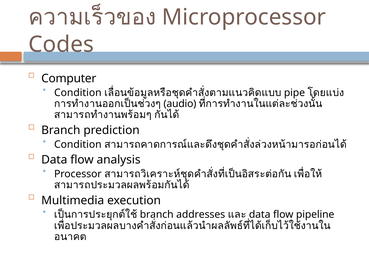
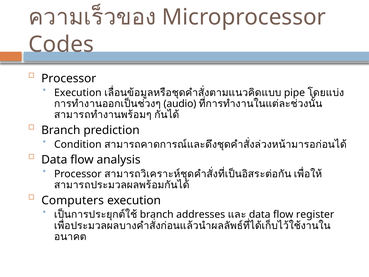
Computer at (69, 78): Computer -> Processor
Condition at (78, 93): Condition -> Execution
Multimedia: Multimedia -> Computers
pipeline: pipeline -> register
